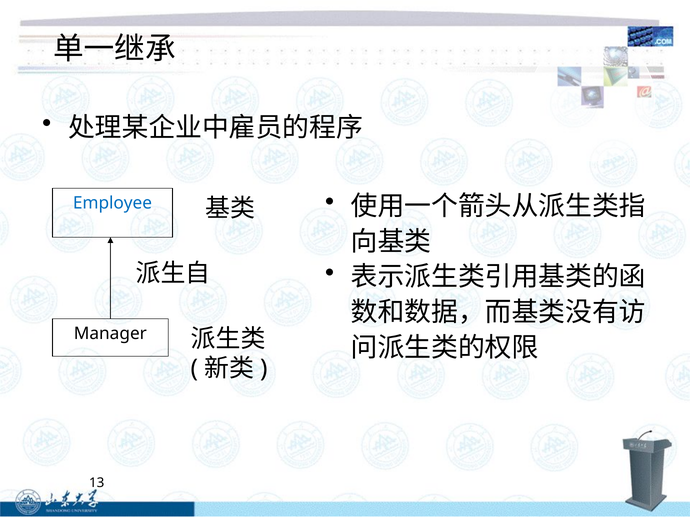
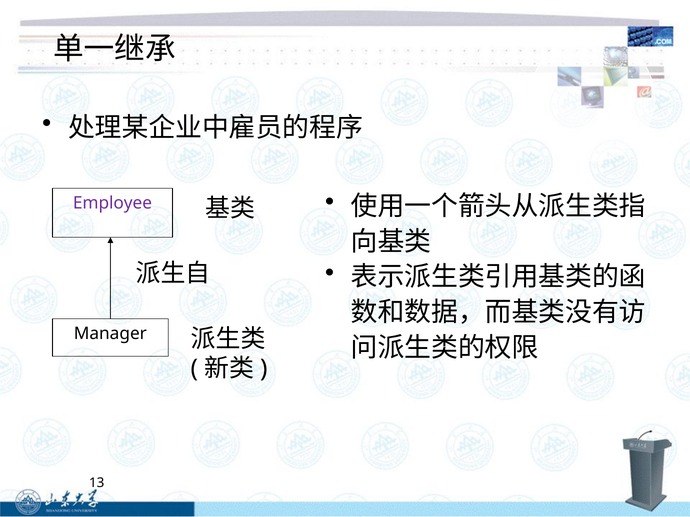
Employee colour: blue -> purple
